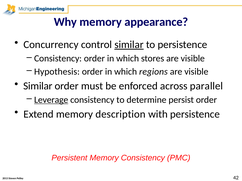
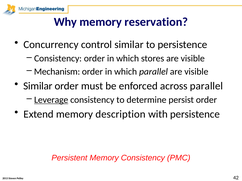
appearance: appearance -> reservation
similar at (129, 45) underline: present -> none
Hypothesis: Hypothesis -> Mechanism
which regions: regions -> parallel
